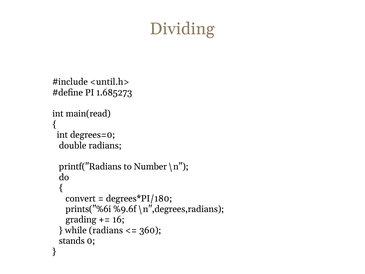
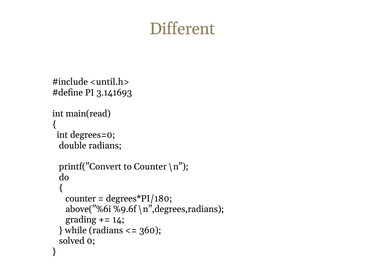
Dividing: Dividing -> Different
1.685273: 1.685273 -> 3.141693
printf("Radians: printf("Radians -> printf("Convert
to Number: Number -> Counter
convert at (81, 198): convert -> counter
prints("%6i: prints("%6i -> above("%6i
16: 16 -> 14
stands: stands -> solved
